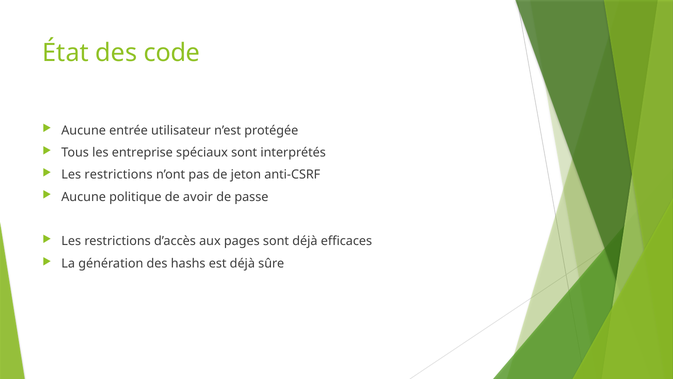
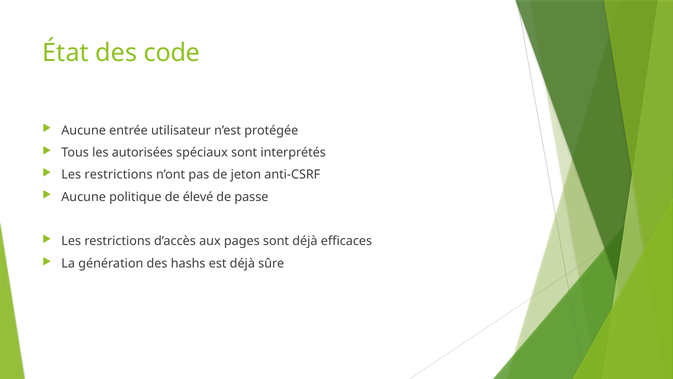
entreprise: entreprise -> autorisées
avoir: avoir -> élevé
